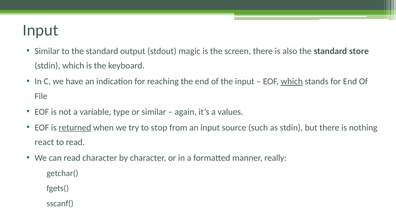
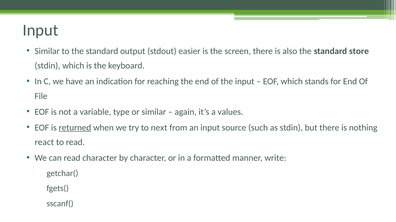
magic: magic -> easier
which at (292, 82) underline: present -> none
stop: stop -> next
really: really -> write
